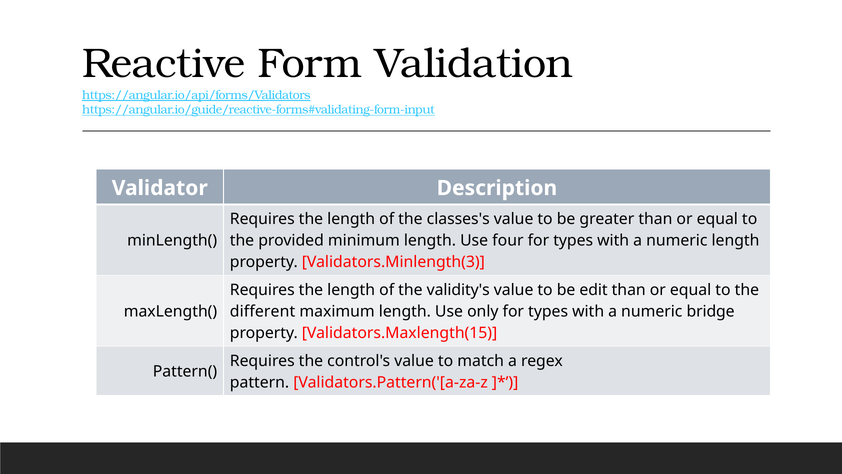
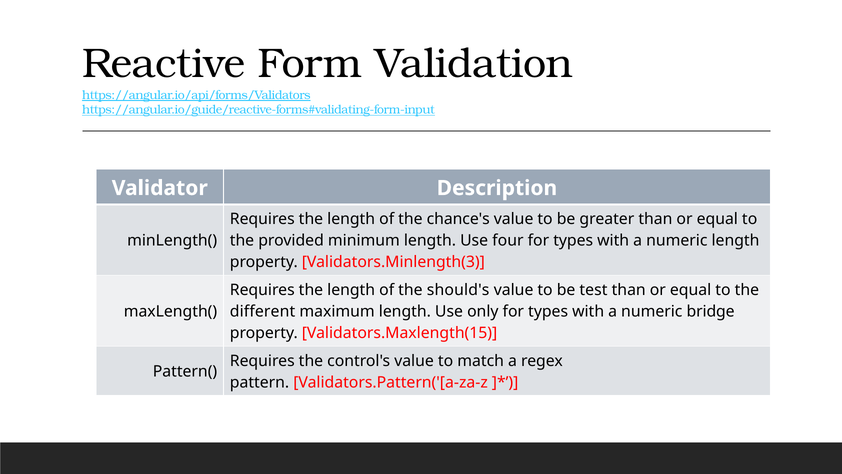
classes's: classes's -> chance's
validity's: validity's -> should's
edit: edit -> test
